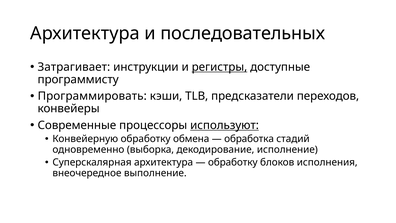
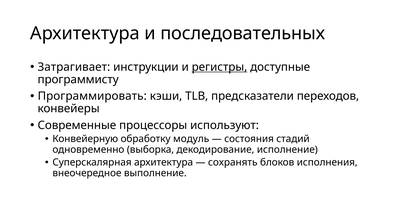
используют underline: present -> none
обмена: обмена -> модуль
обработка: обработка -> состояния
обработку at (233, 162): обработку -> сохранять
